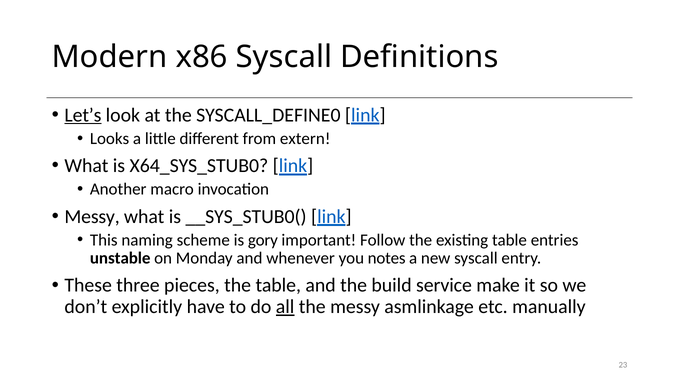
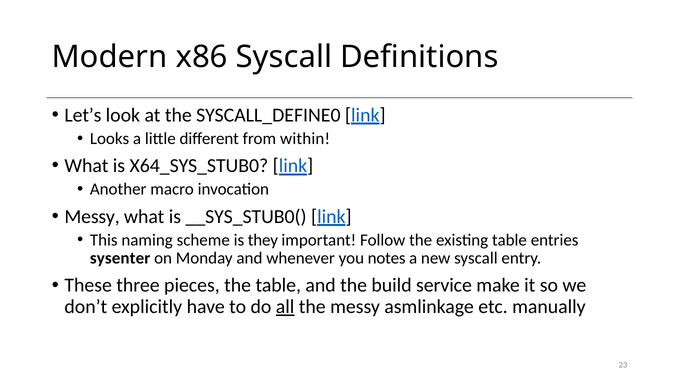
Let’s underline: present -> none
extern: extern -> within
gory: gory -> they
unstable: unstable -> sysenter
